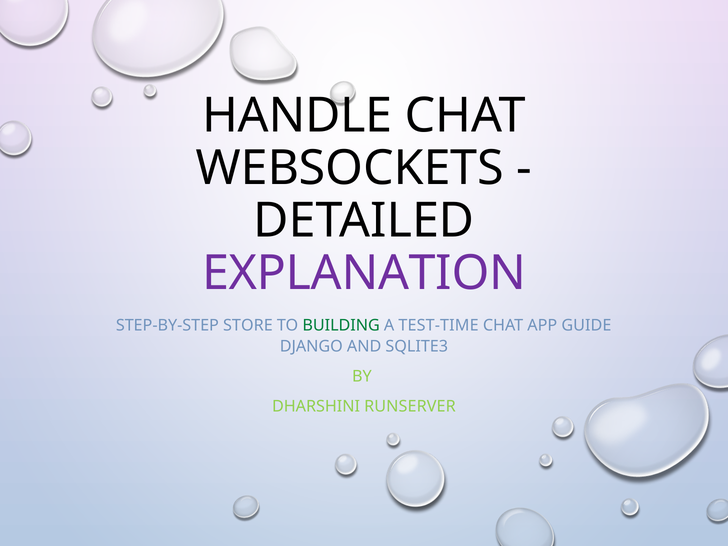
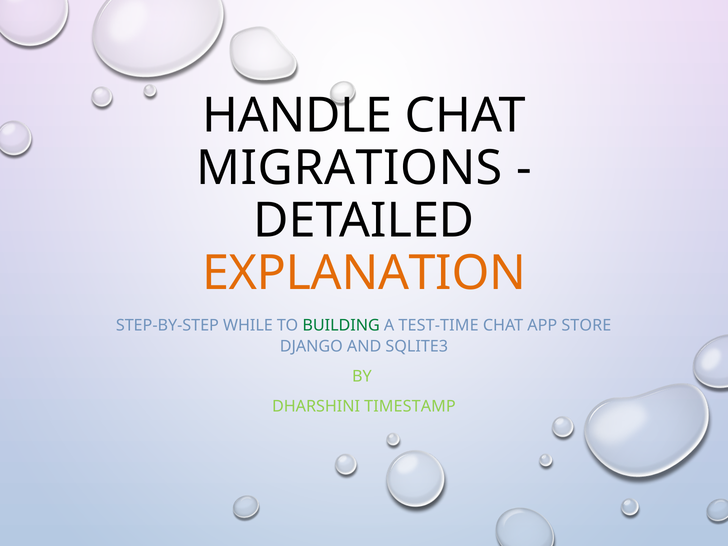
WEBSOCKETS: WEBSOCKETS -> MIGRATIONS
EXPLANATION colour: purple -> orange
STORE: STORE -> WHILE
GUIDE: GUIDE -> STORE
RUNSERVER: RUNSERVER -> TIMESTAMP
